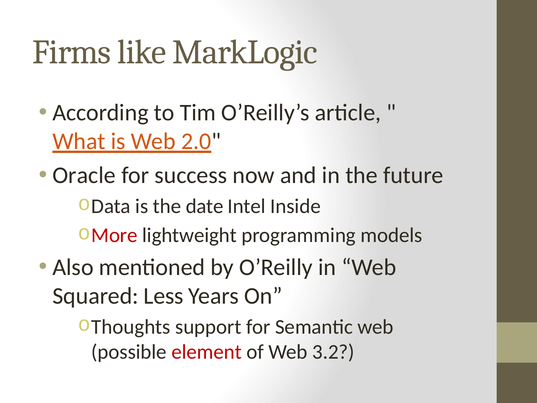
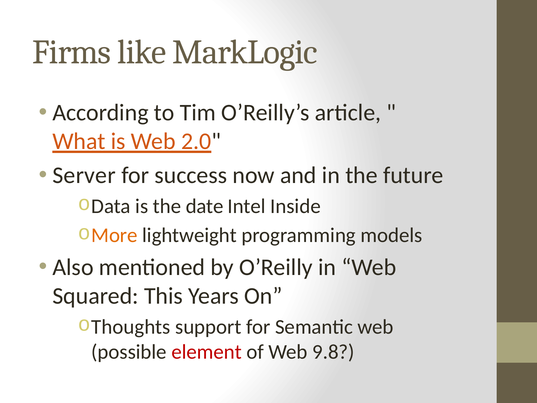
Oracle: Oracle -> Server
More colour: red -> orange
Less: Less -> This
3.2: 3.2 -> 9.8
